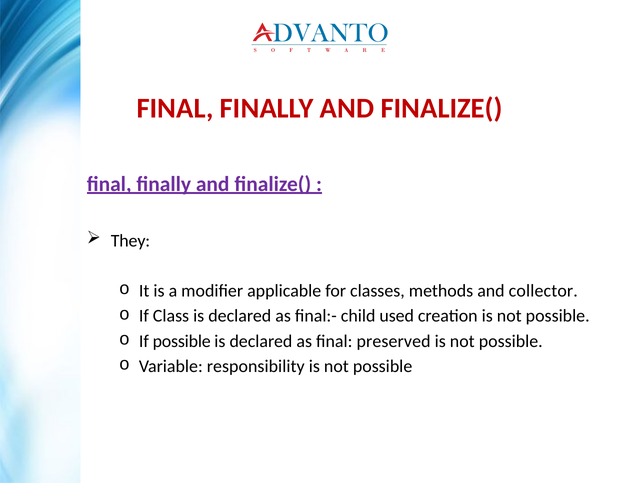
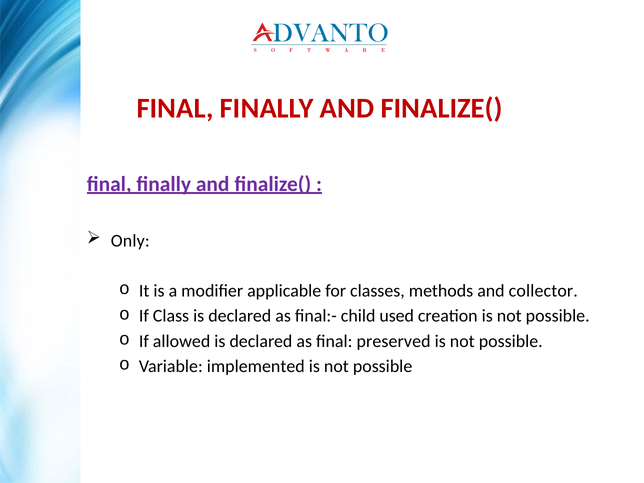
They: They -> Only
If possible: possible -> allowed
responsibility: responsibility -> implemented
